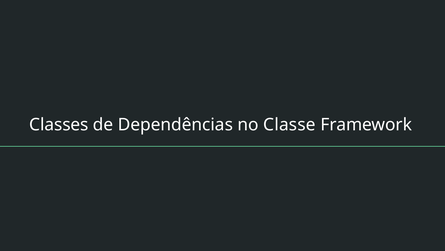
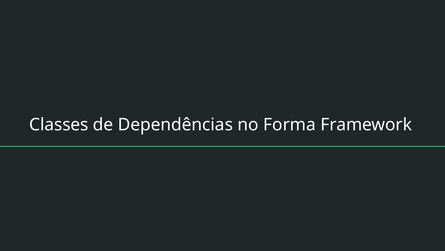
Classe: Classe -> Forma
